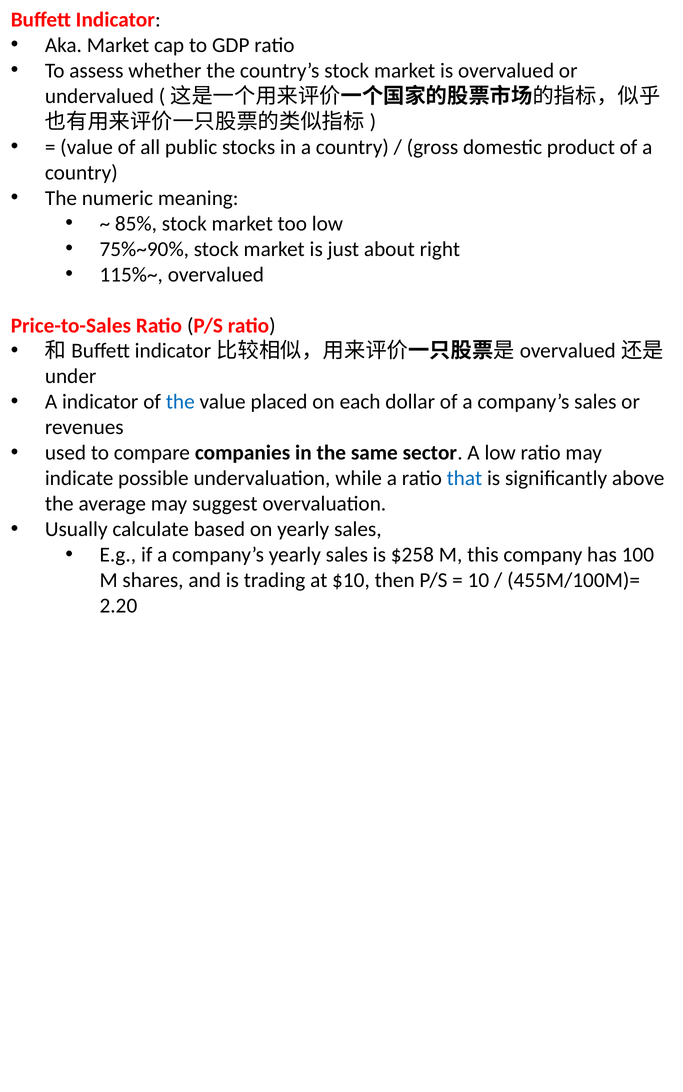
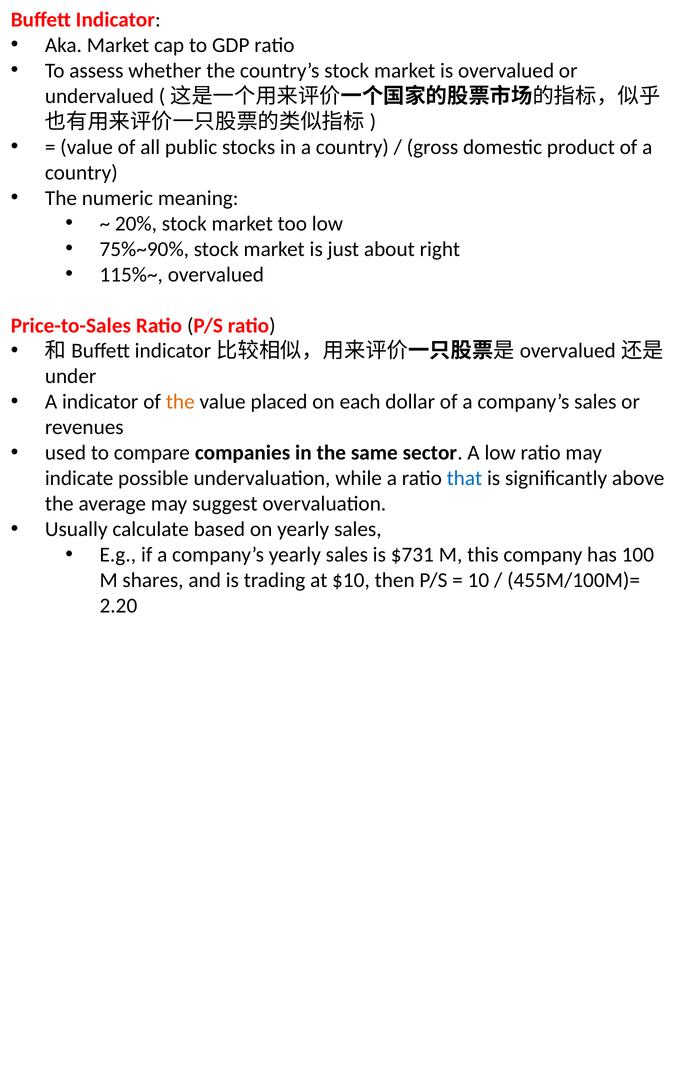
85%: 85% -> 20%
the at (180, 402) colour: blue -> orange
$258: $258 -> $731
